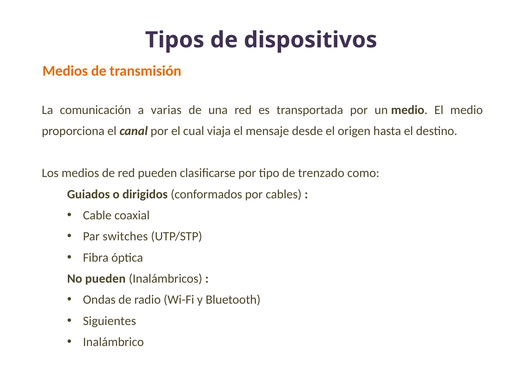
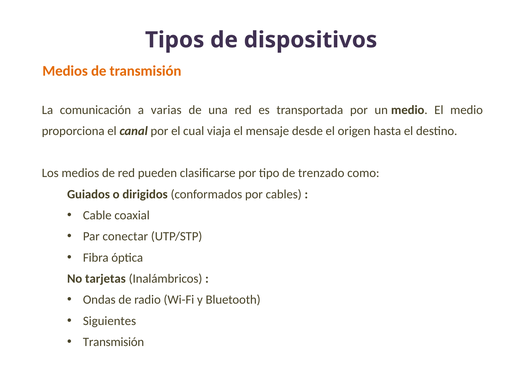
switches: switches -> conectar
No pueden: pueden -> tarjetas
Inalámbrico at (113, 342): Inalámbrico -> Transmisión
